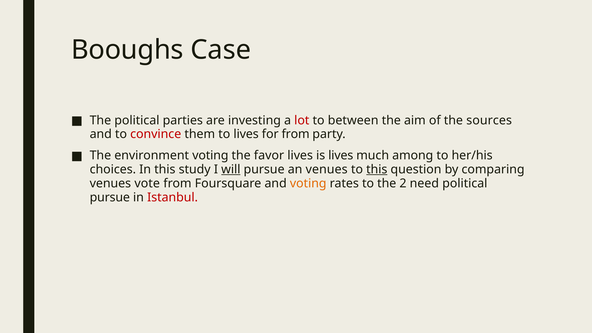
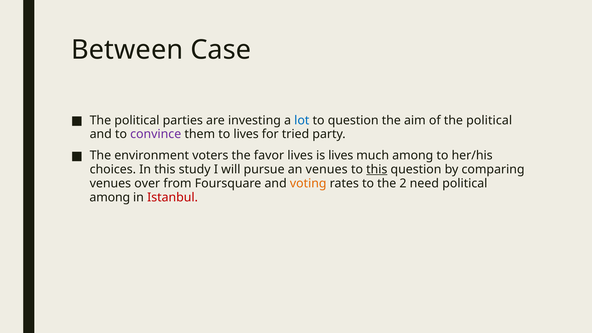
Booughs: Booughs -> Between
lot colour: red -> blue
to between: between -> question
of the sources: sources -> political
convince colour: red -> purple
for from: from -> tried
environment voting: voting -> voters
will underline: present -> none
vote: vote -> over
pursue at (110, 197): pursue -> among
